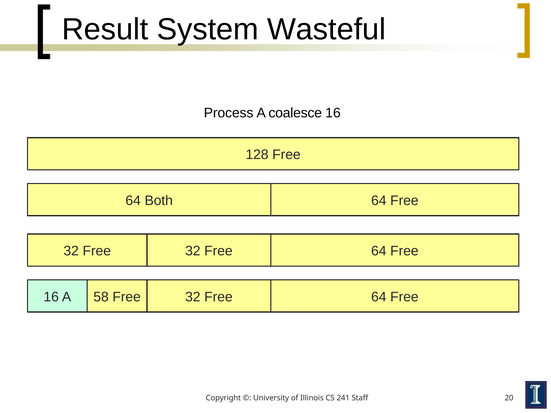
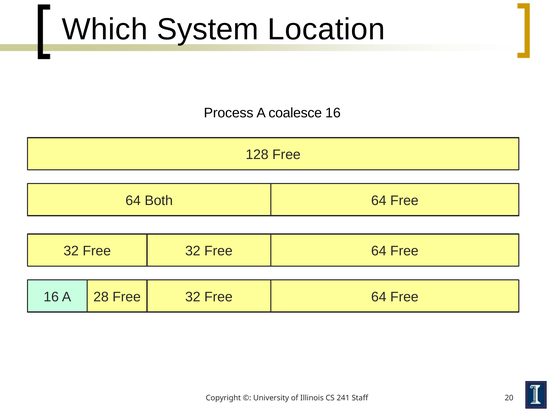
Result: Result -> Which
Wasteful: Wasteful -> Location
58: 58 -> 28
